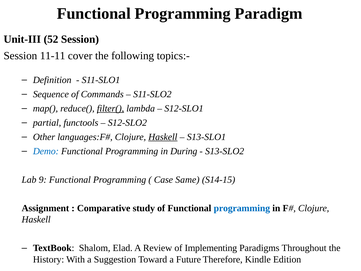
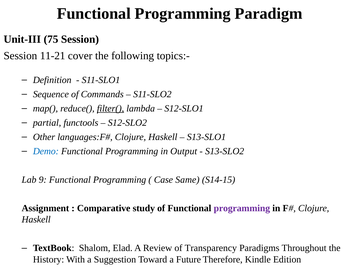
52: 52 -> 75
11-11: 11-11 -> 11-21
Haskell at (163, 137) underline: present -> none
During: During -> Output
programming at (242, 208) colour: blue -> purple
Implementing: Implementing -> Transparency
